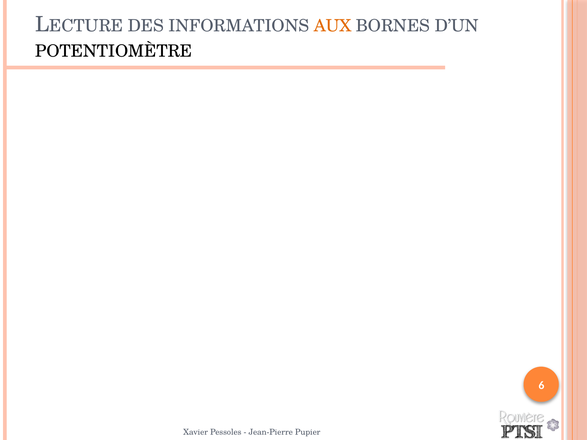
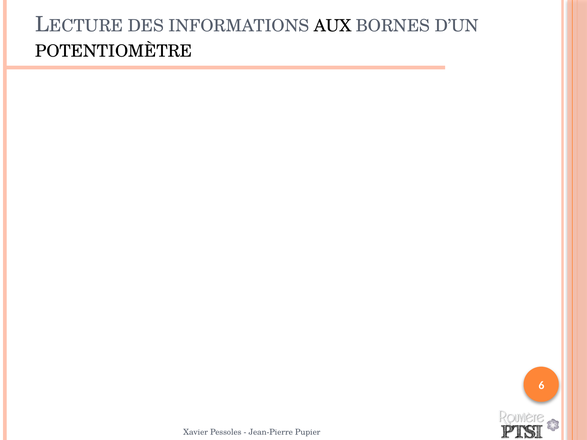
AUX colour: orange -> black
